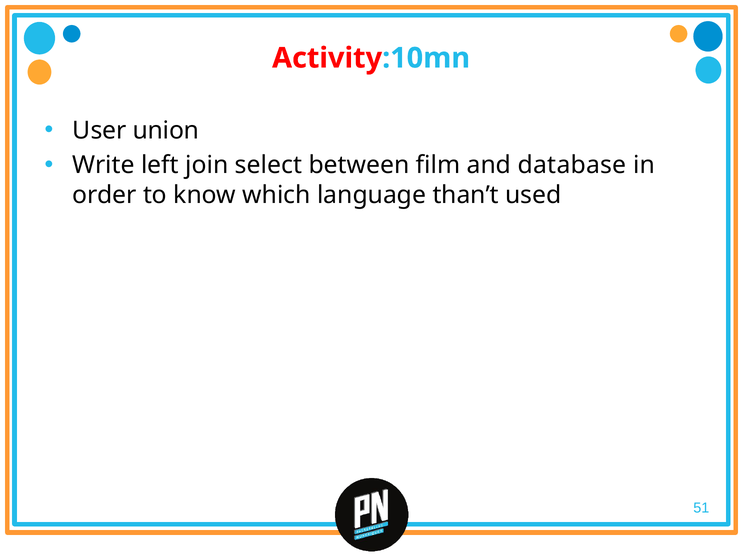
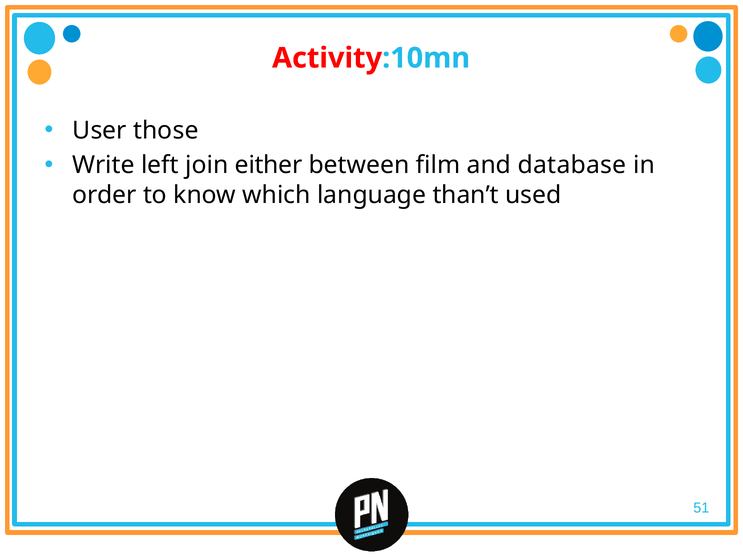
union: union -> those
select: select -> either
